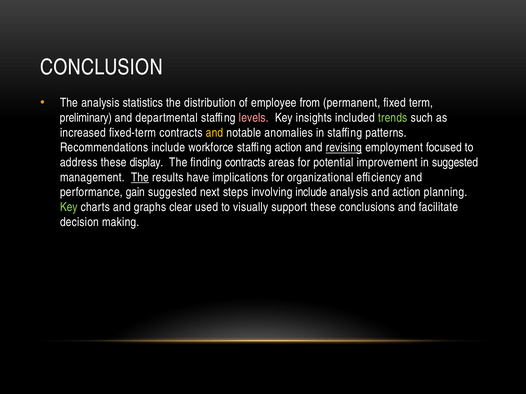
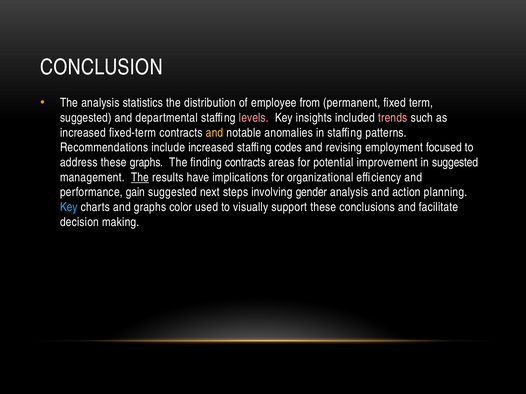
preliminary at (86, 118): preliminary -> suggested
trends colour: light green -> pink
include workforce: workforce -> increased
staffing action: action -> codes
revising underline: present -> none
these display: display -> graphs
involving include: include -> gender
Key at (69, 207) colour: light green -> light blue
clear: clear -> color
